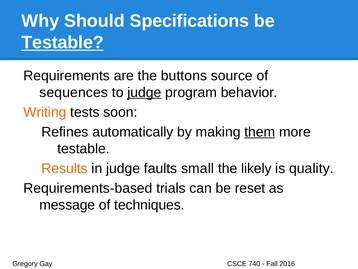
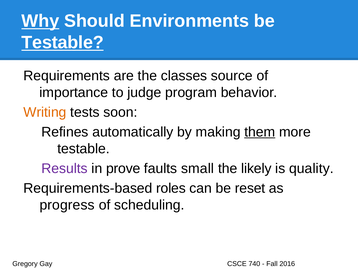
Why underline: none -> present
Specifications: Specifications -> Environments
buttons: buttons -> classes
sequences: sequences -> importance
judge at (144, 92) underline: present -> none
Results colour: orange -> purple
in judge: judge -> prove
trials: trials -> roles
message: message -> progress
techniques: techniques -> scheduling
